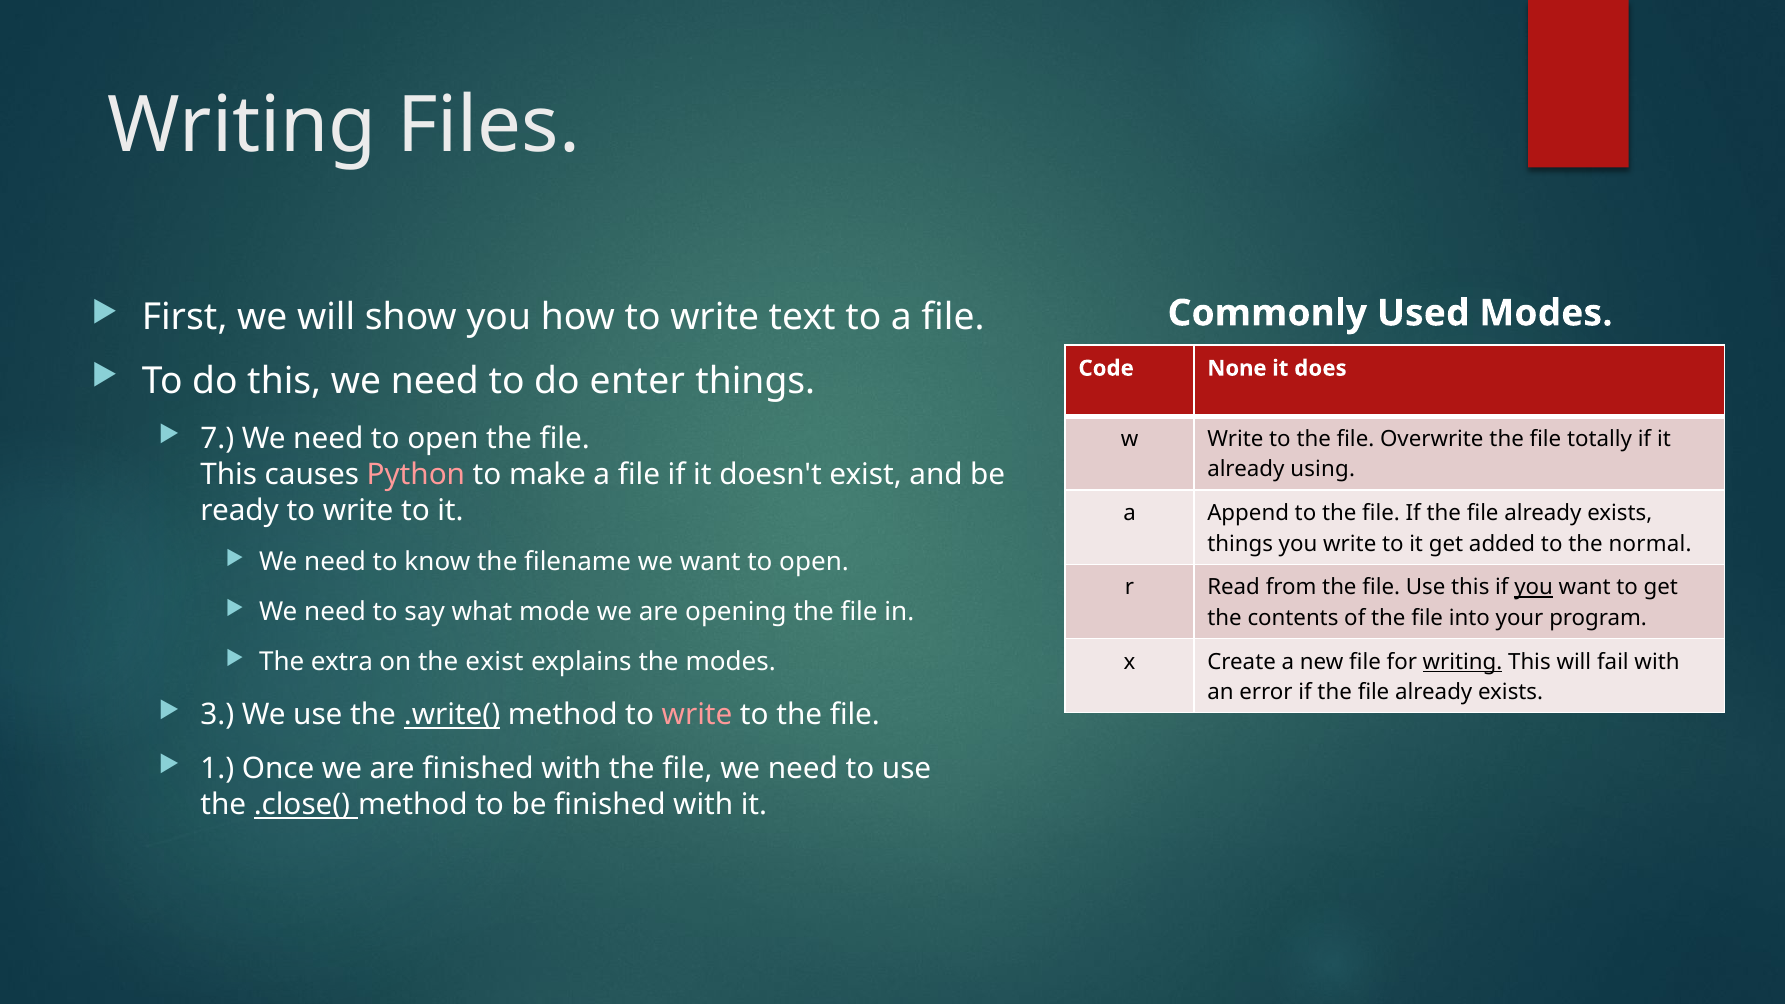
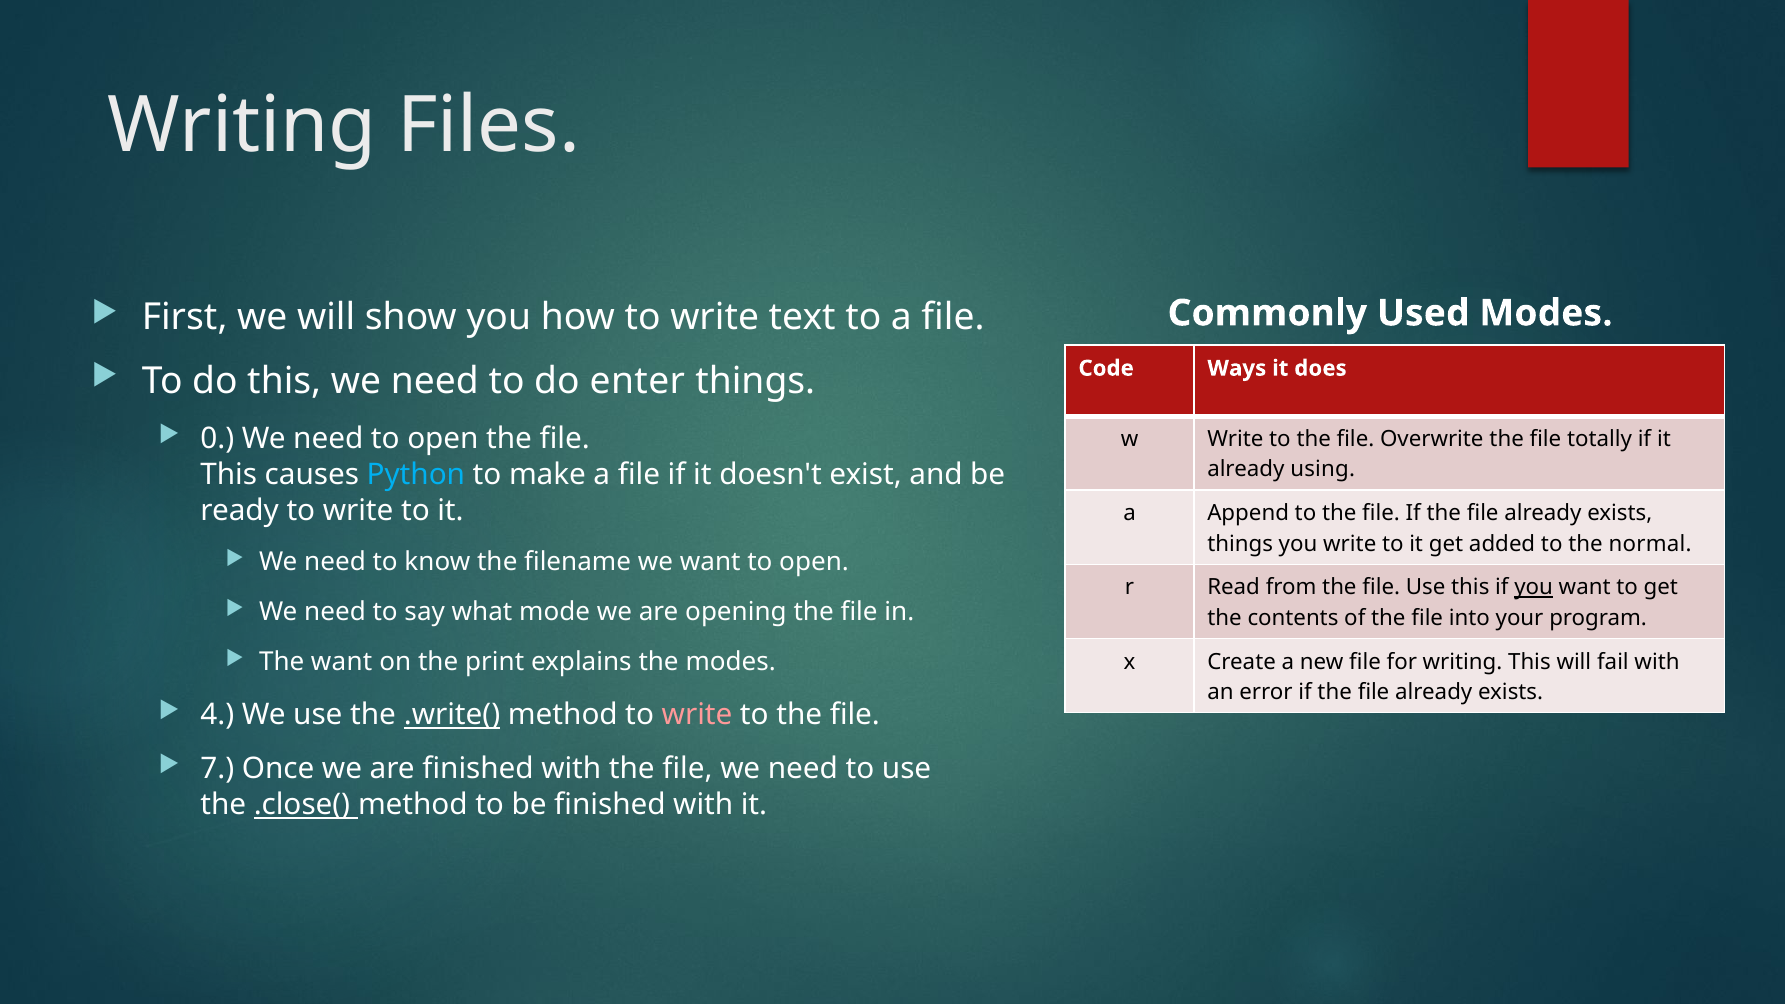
None: None -> Ways
7: 7 -> 0
Python colour: pink -> light blue
The extra: extra -> want
the exist: exist -> print
writing at (1463, 662) underline: present -> none
3: 3 -> 4
1: 1 -> 7
